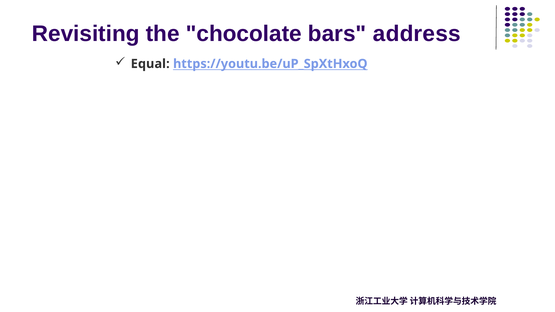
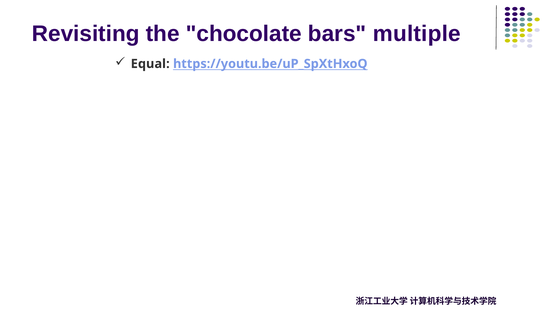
address: address -> multiple
